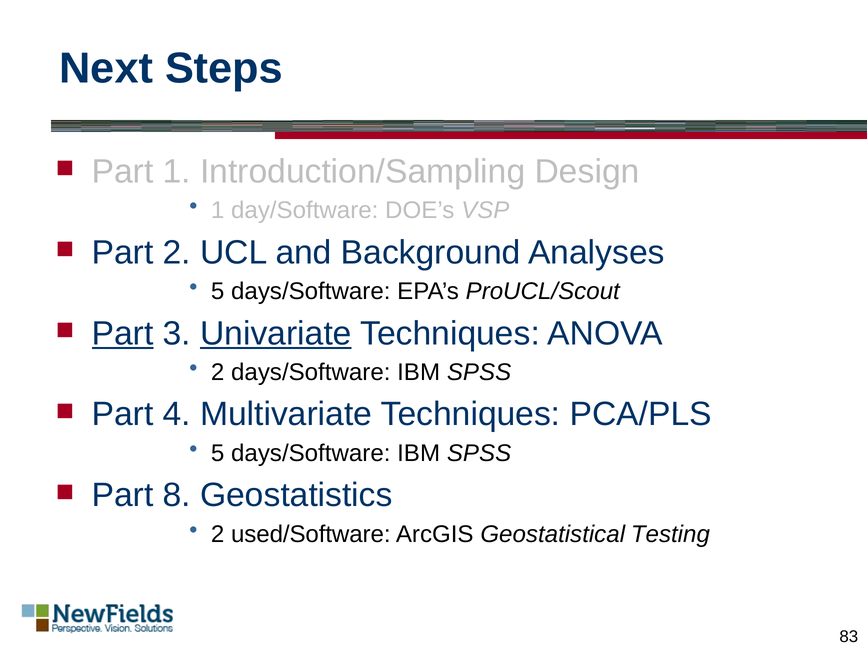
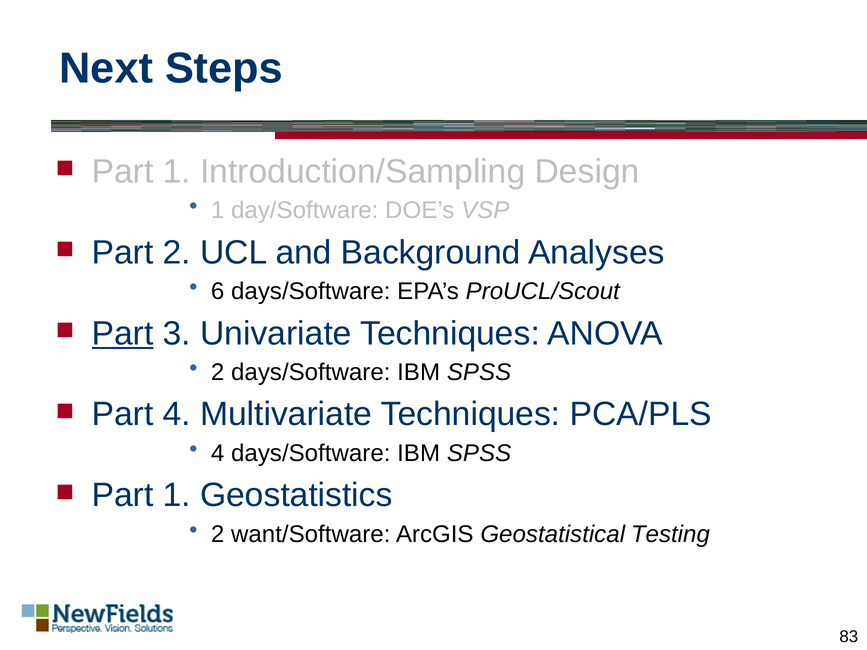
5 at (218, 291): 5 -> 6
Univariate underline: present -> none
5 at (218, 453): 5 -> 4
8 at (177, 495): 8 -> 1
used/Software: used/Software -> want/Software
